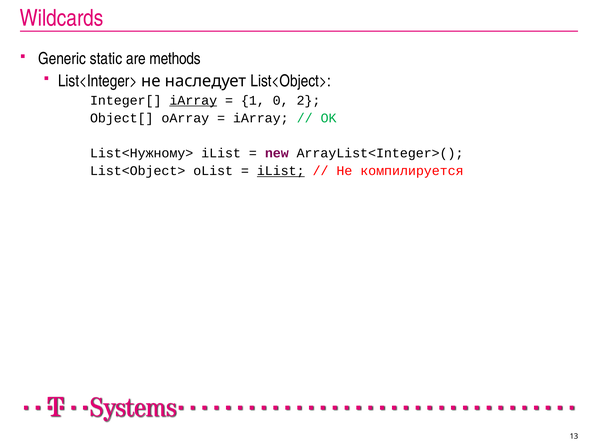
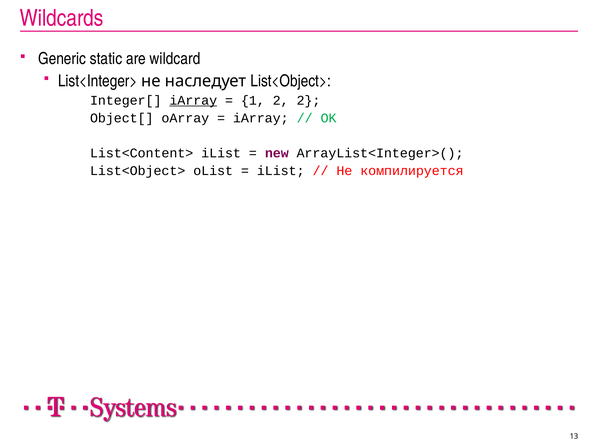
methods: methods -> wildcard
1 0: 0 -> 2
List<Нужному>: List<Нужному> -> List<Content>
iList at (281, 171) underline: present -> none
